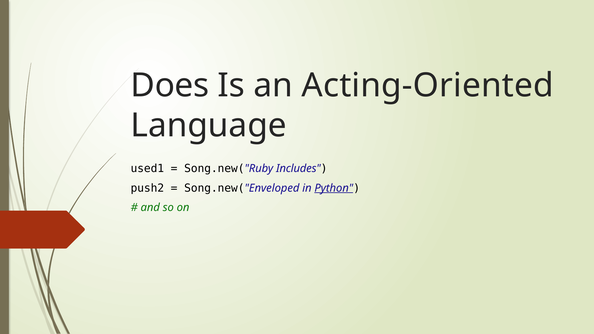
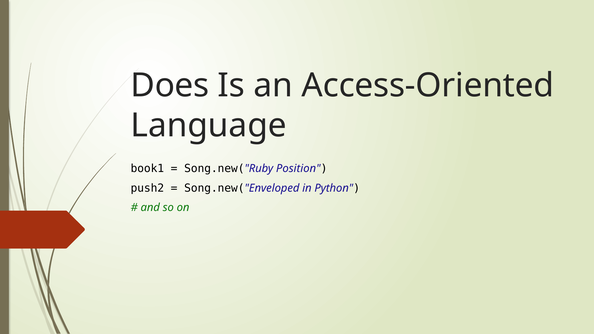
Acting-Oriented: Acting-Oriented -> Access-Oriented
used1: used1 -> book1
Includes: Includes -> Position
Python underline: present -> none
